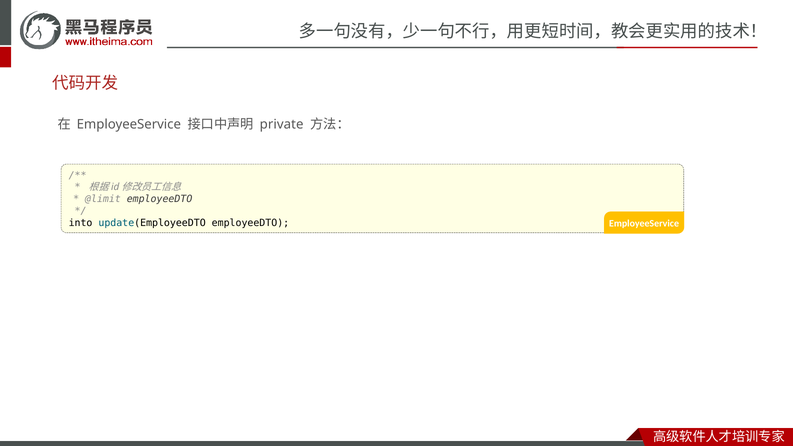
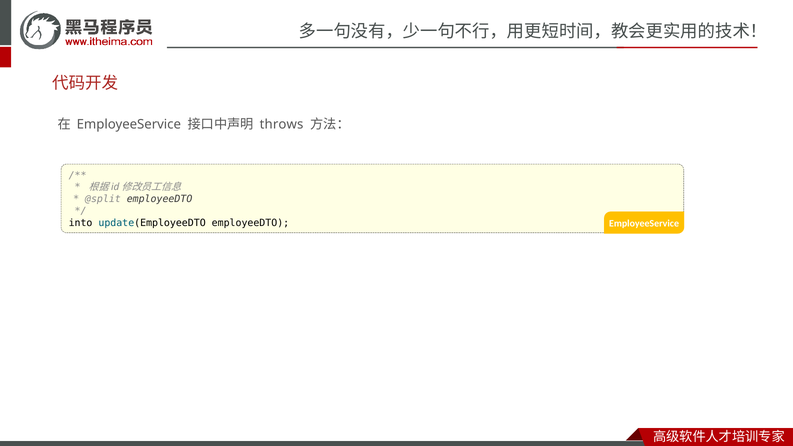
private: private -> throws
@limit: @limit -> @split
